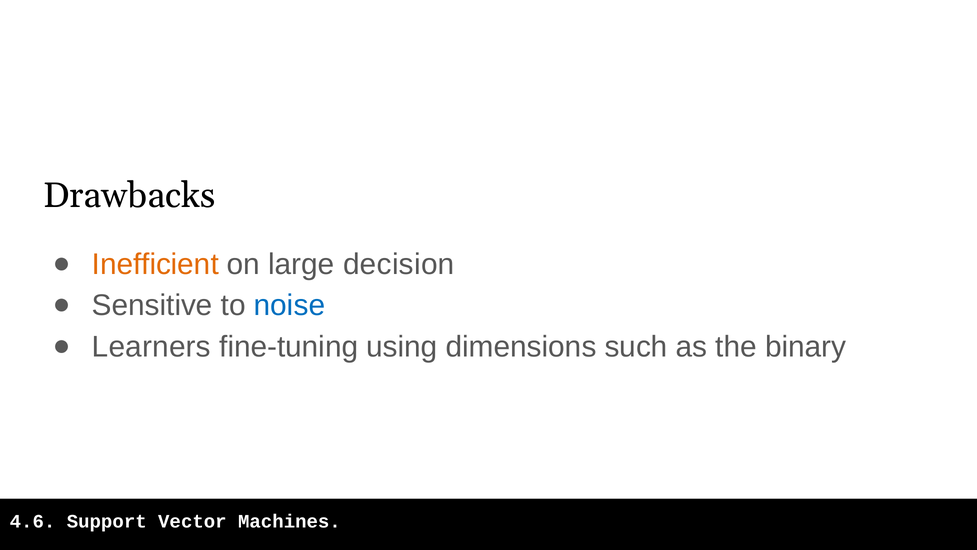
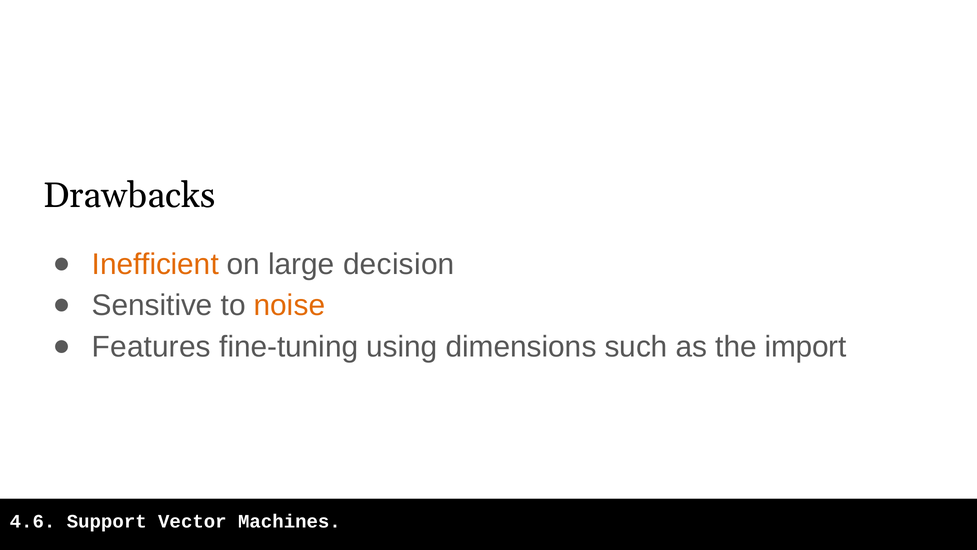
noise colour: blue -> orange
Learners: Learners -> Features
binary: binary -> import
